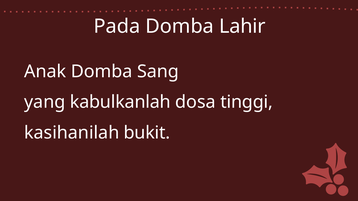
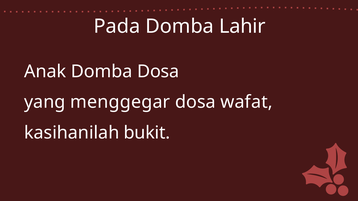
Domba Sang: Sang -> Dosa
kabulkanlah: kabulkanlah -> menggegar
tinggi: tinggi -> wafat
